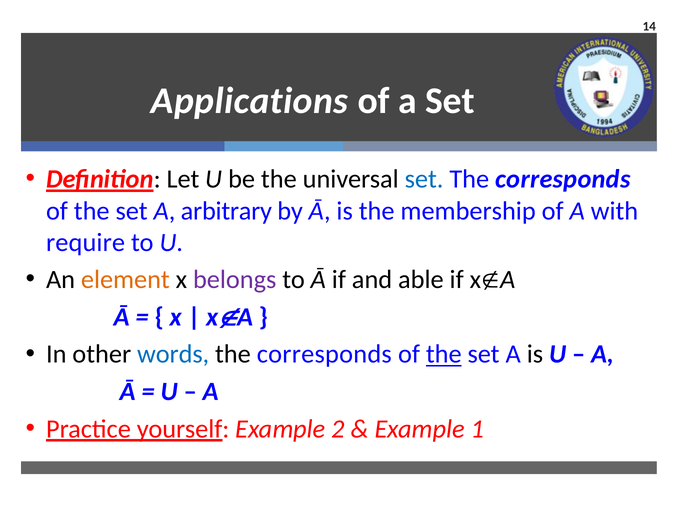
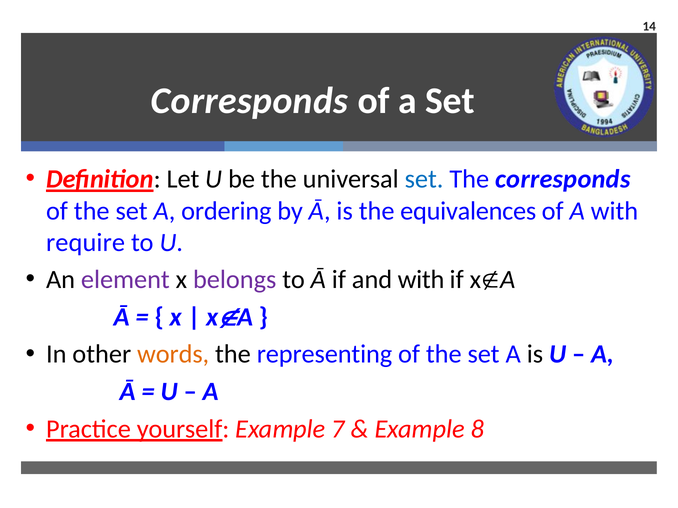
Applications at (250, 101): Applications -> Corresponds
arbitrary: arbitrary -> ordering
membership: membership -> equivalences
element colour: orange -> purple
and able: able -> with
words colour: blue -> orange
corresponds at (324, 355): corresponds -> representing
the at (444, 355) underline: present -> none
2: 2 -> 7
1: 1 -> 8
